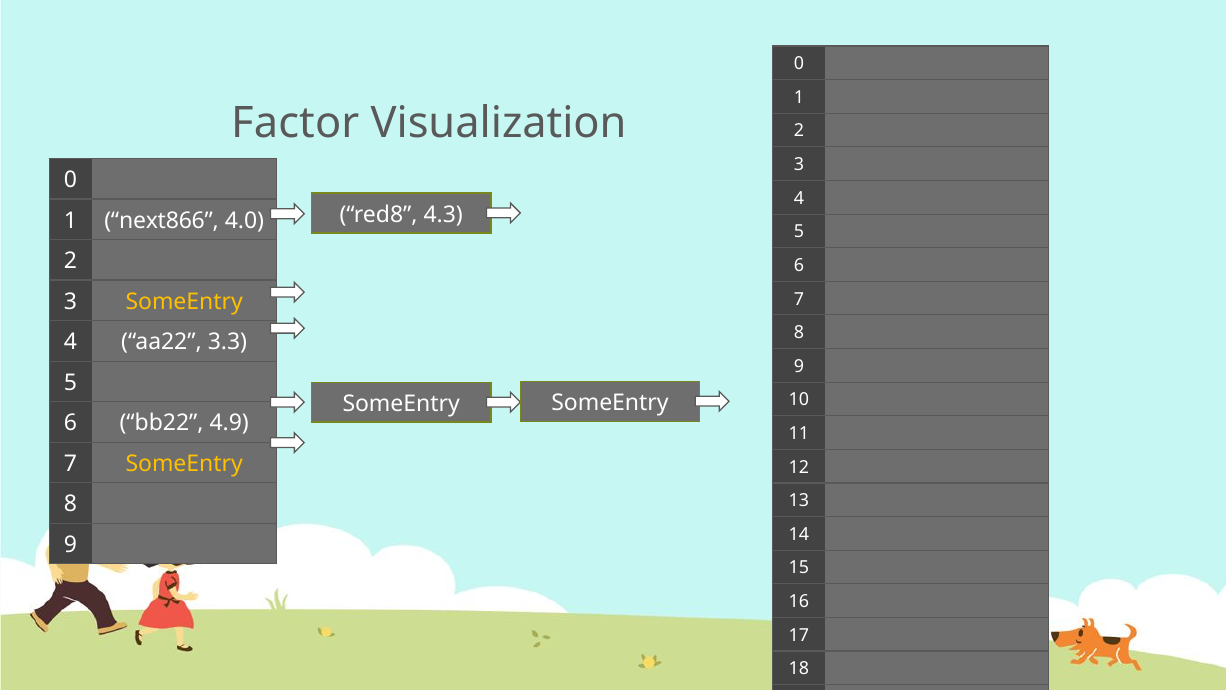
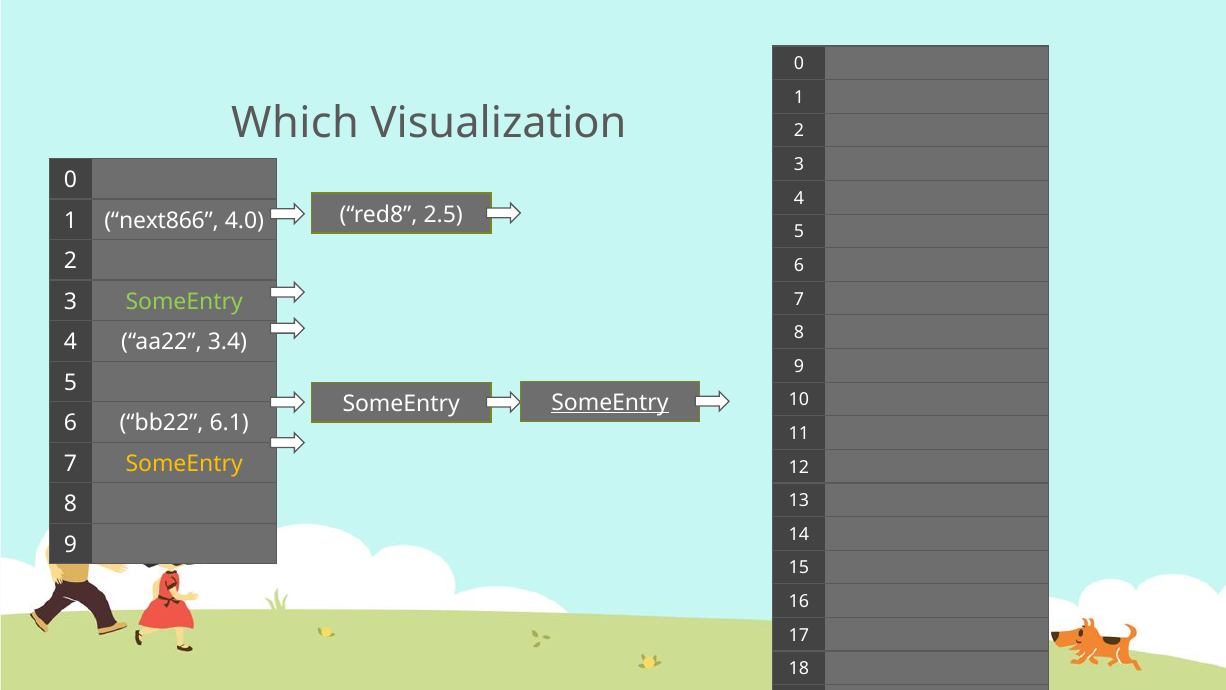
Factor: Factor -> Which
4.3: 4.3 -> 2.5
SomeEntry at (184, 301) colour: yellow -> light green
3.3: 3.3 -> 3.4
SomeEntry at (610, 403) underline: none -> present
4.9: 4.9 -> 6.1
